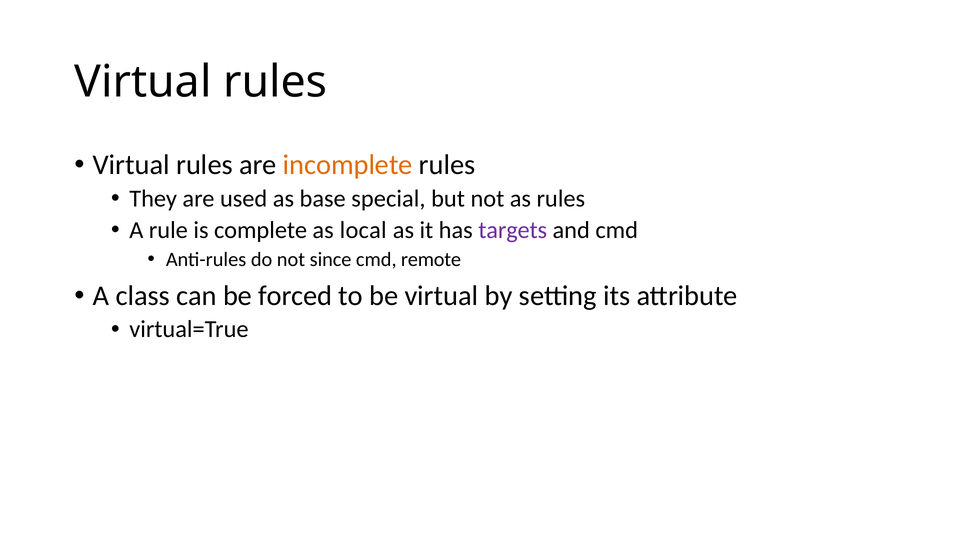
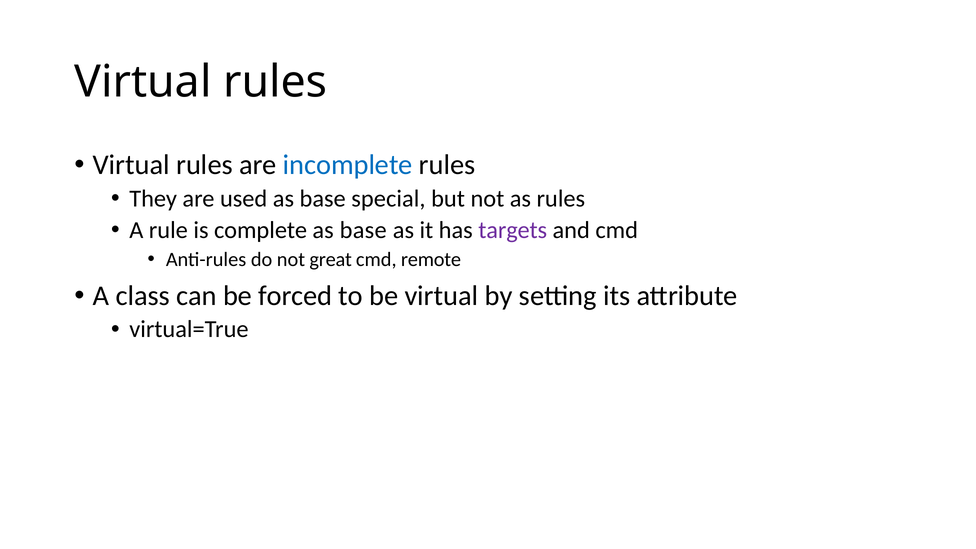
incomplete colour: orange -> blue
complete as local: local -> base
since: since -> great
